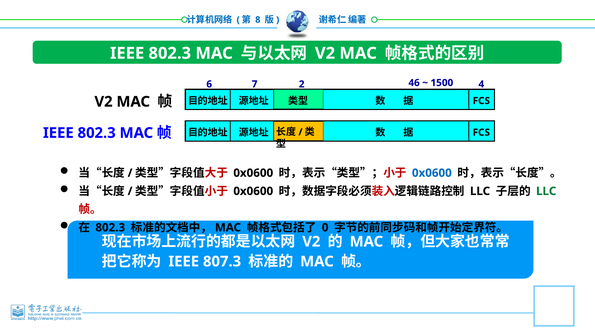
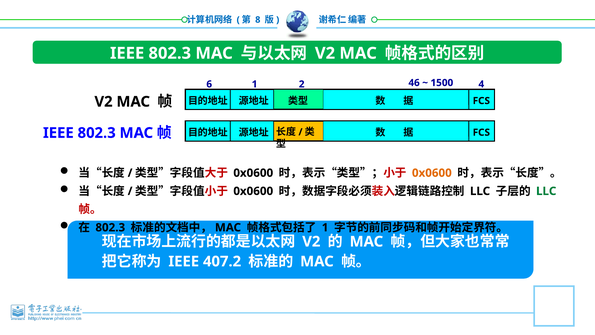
6 7: 7 -> 1
0x0600 at (432, 173) colour: blue -> orange
0 at (325, 227): 0 -> 1
807.3: 807.3 -> 407.2
